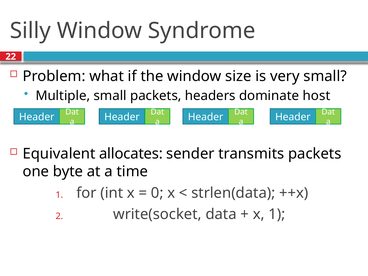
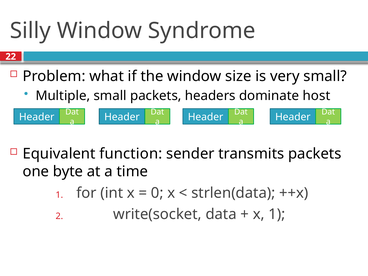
allocates: allocates -> function
